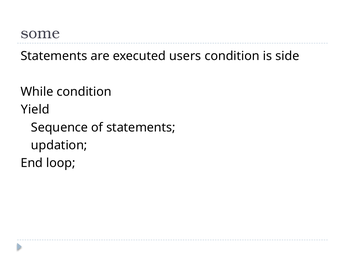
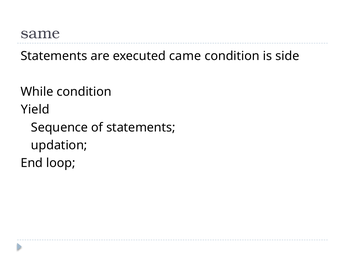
some: some -> same
users: users -> came
